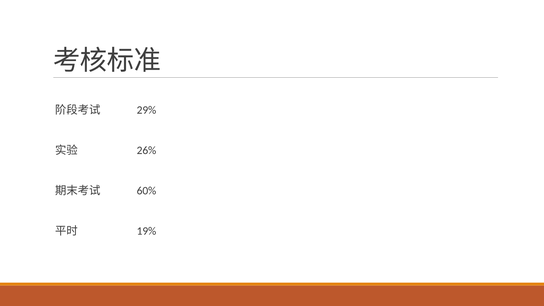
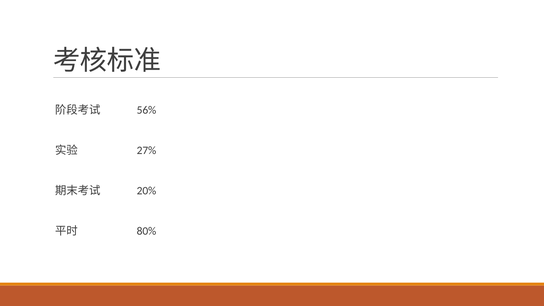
29%: 29% -> 56%
26%: 26% -> 27%
60%: 60% -> 20%
19%: 19% -> 80%
